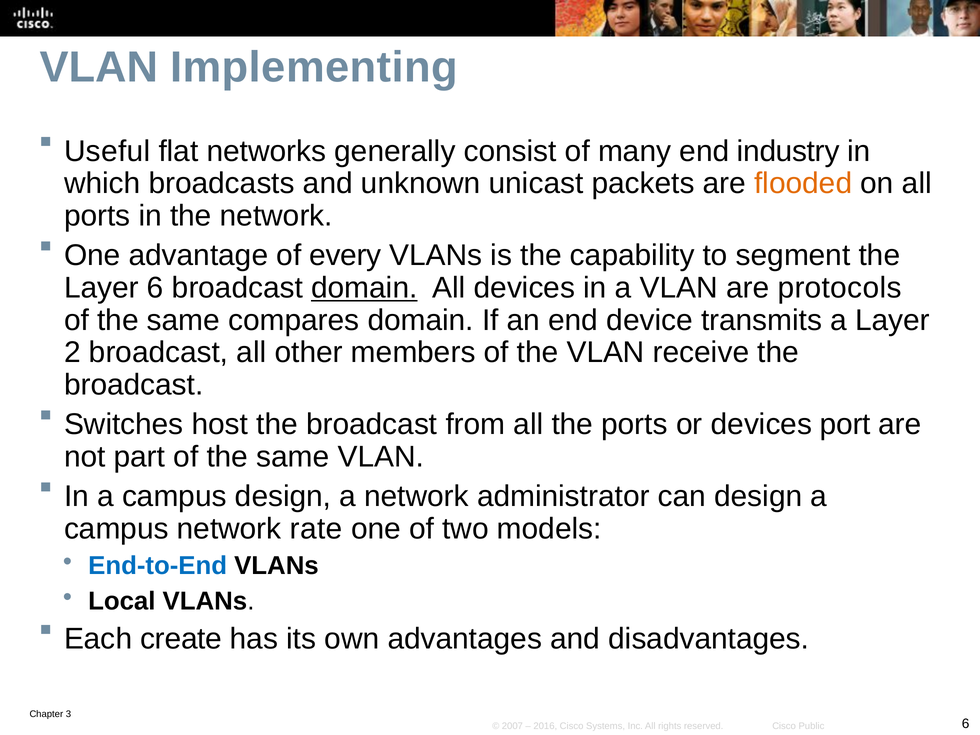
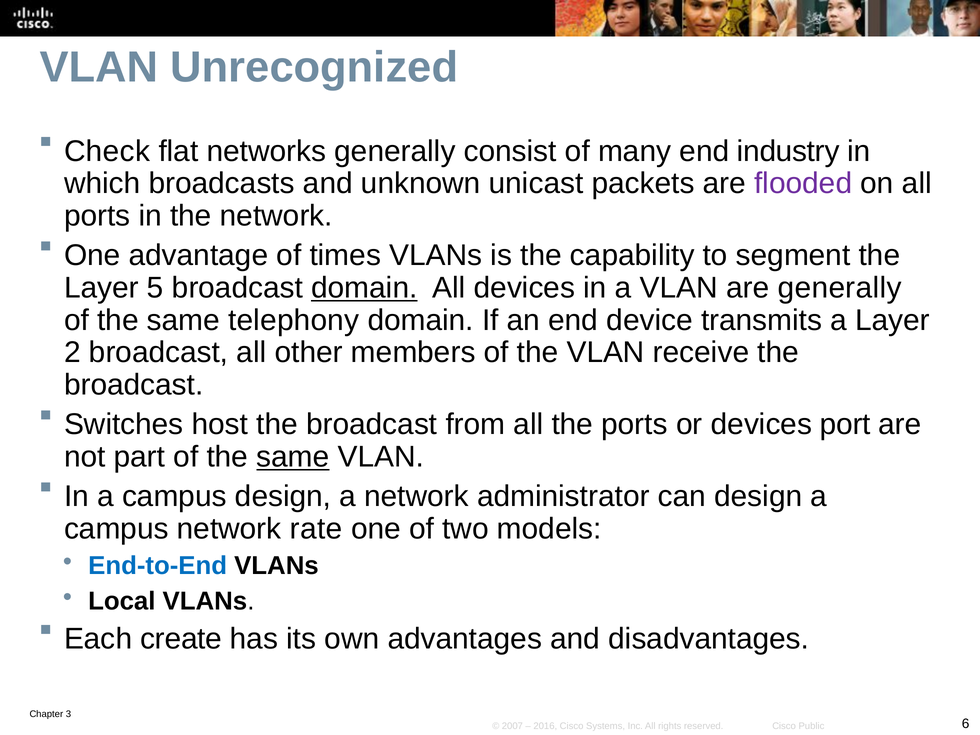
Implementing: Implementing -> Unrecognized
Useful: Useful -> Check
flooded colour: orange -> purple
every: every -> times
Layer 6: 6 -> 5
are protocols: protocols -> generally
compares: compares -> telephony
same at (293, 457) underline: none -> present
